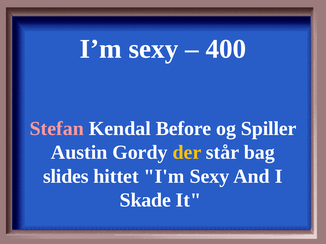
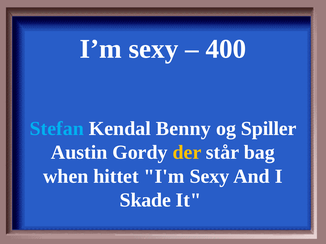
Stefan colour: pink -> light blue
Before: Before -> Benny
slides: slides -> when
